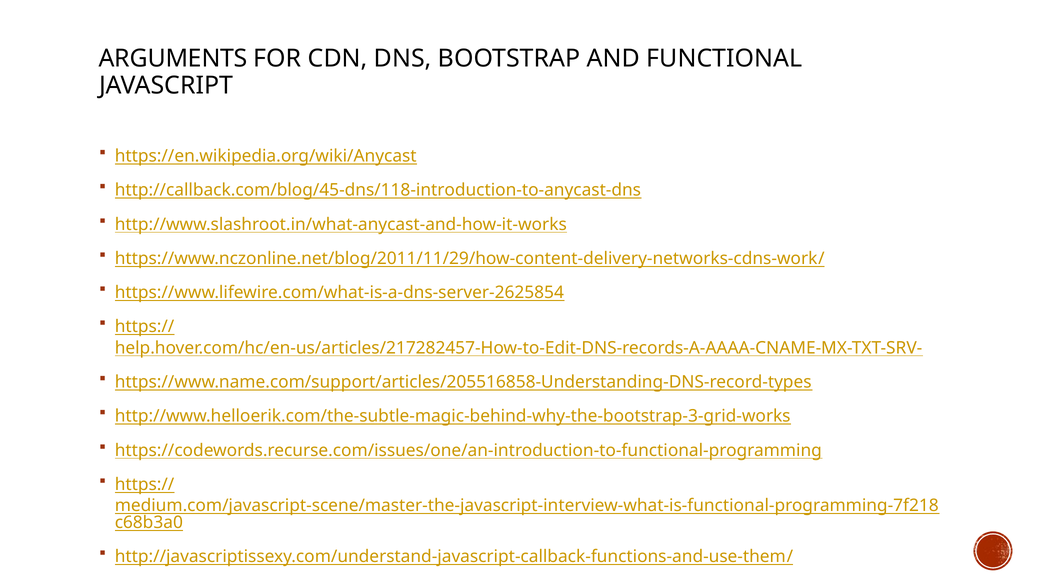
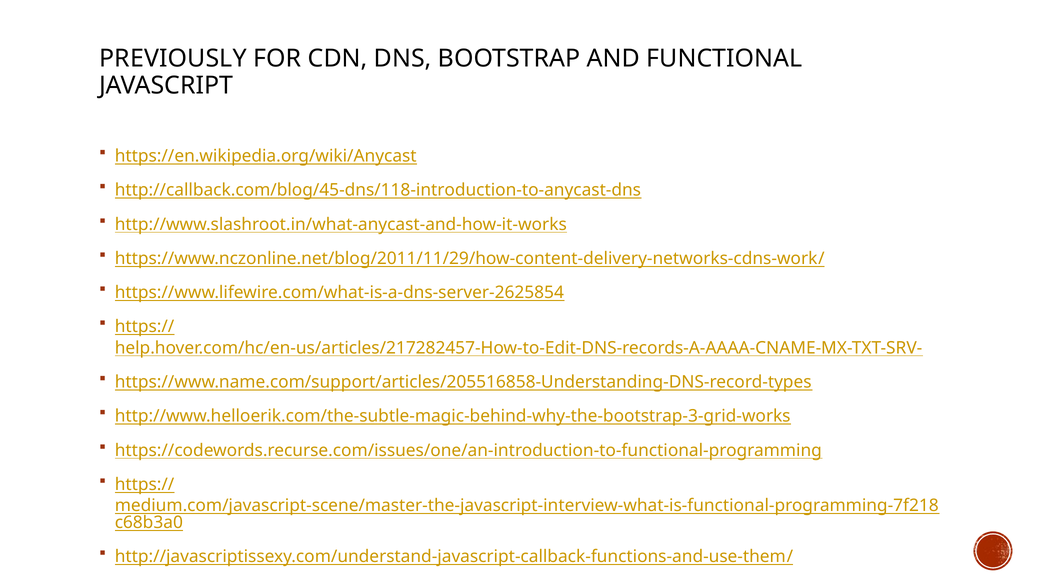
ARGUMENTS: ARGUMENTS -> PREVIOUSLY
